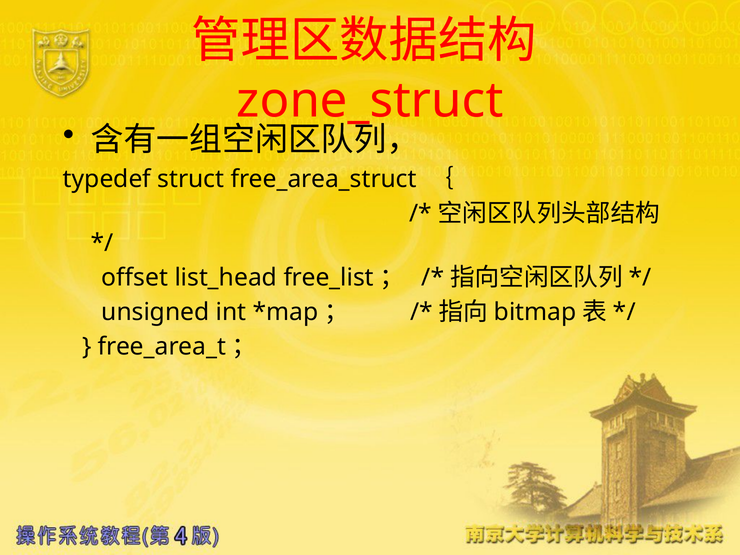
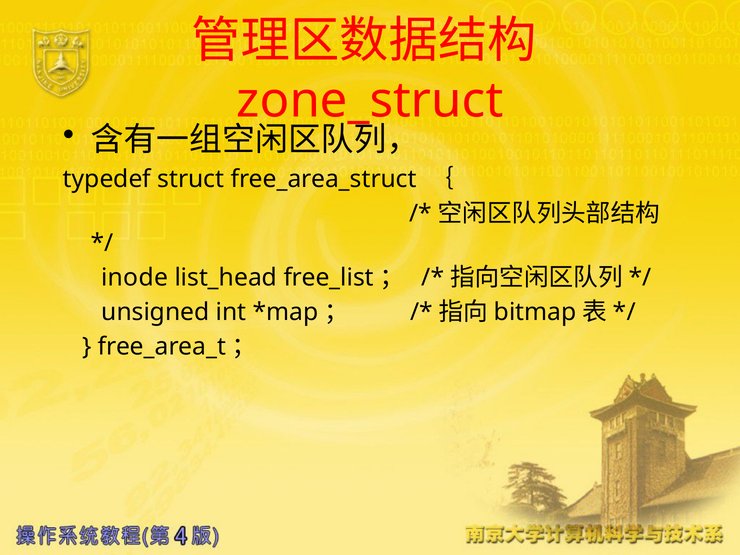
offset: offset -> inode
